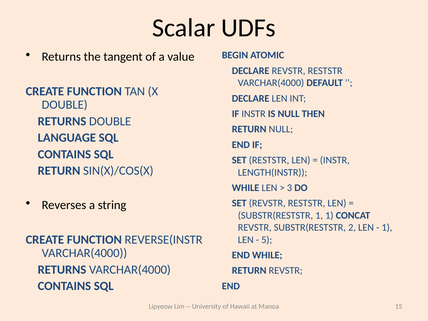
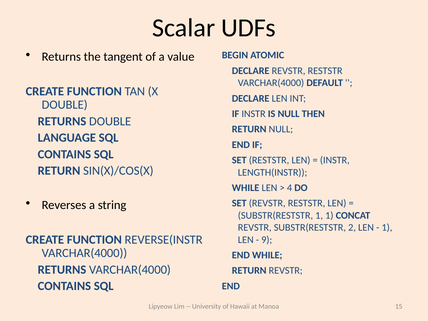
3: 3 -> 4
5: 5 -> 9
